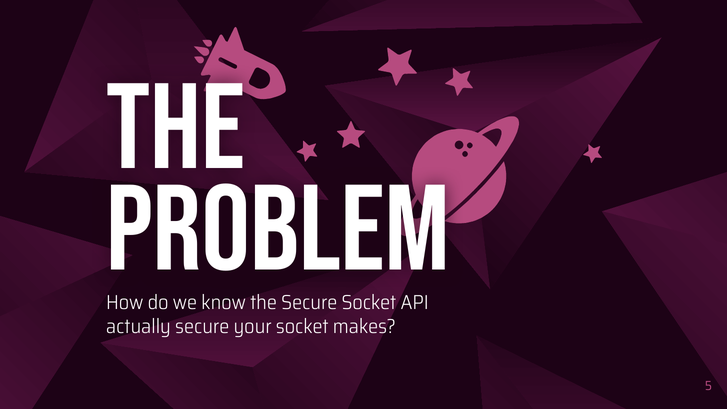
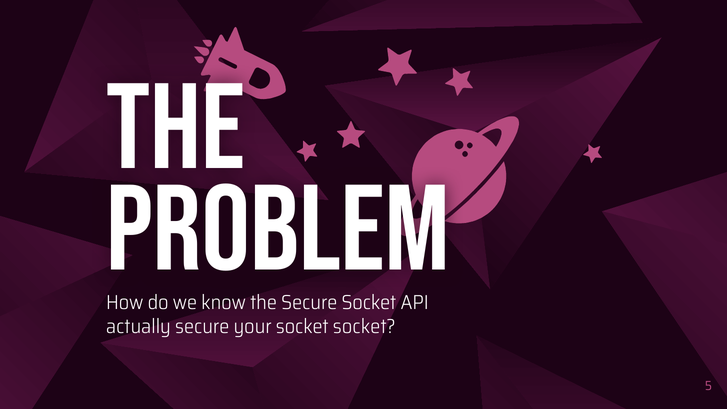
socket makes: makes -> socket
